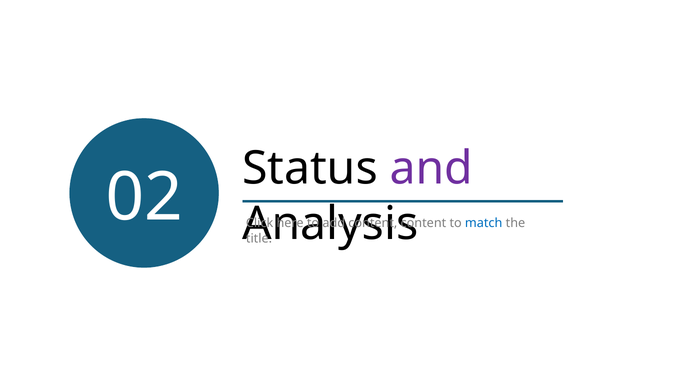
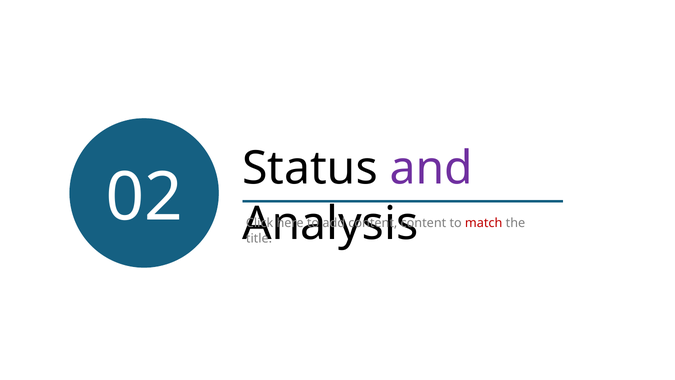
match colour: blue -> red
